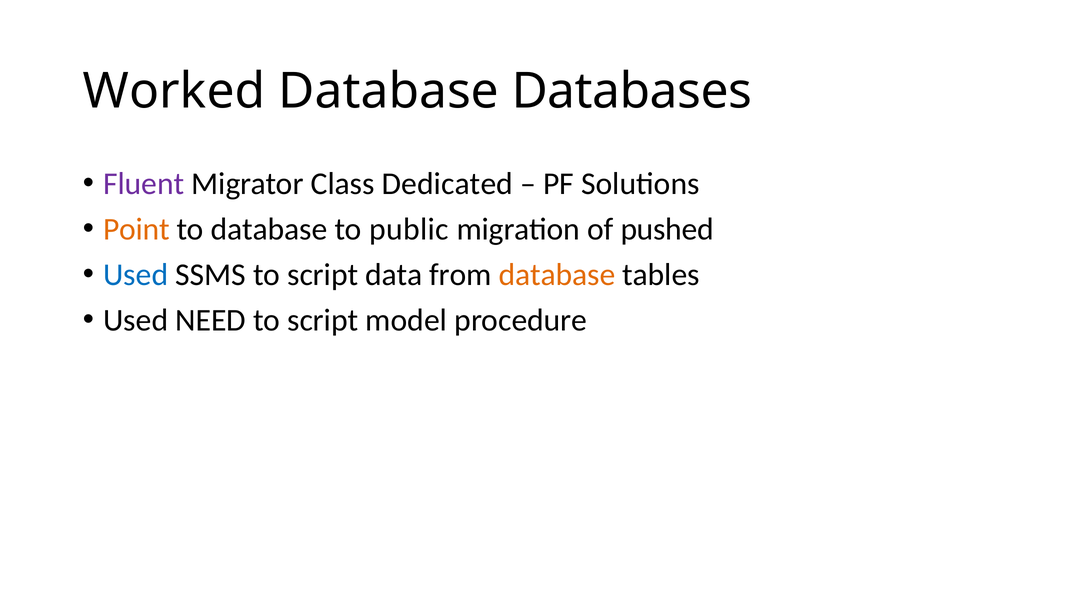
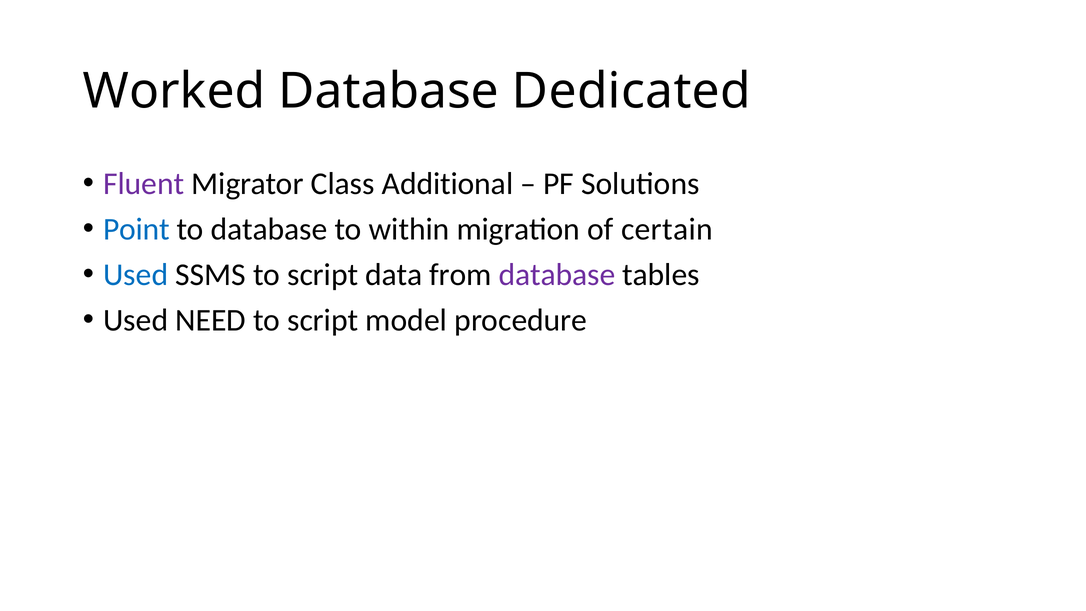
Databases: Databases -> Dedicated
Dedicated: Dedicated -> Additional
Point colour: orange -> blue
public: public -> within
pushed: pushed -> certain
database at (557, 275) colour: orange -> purple
